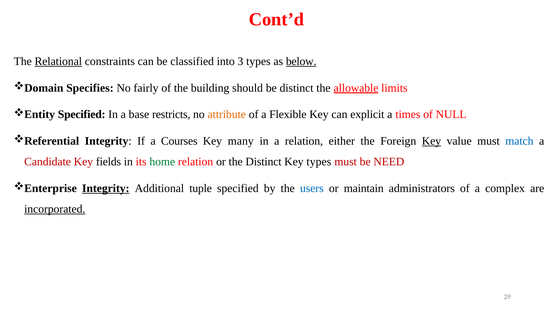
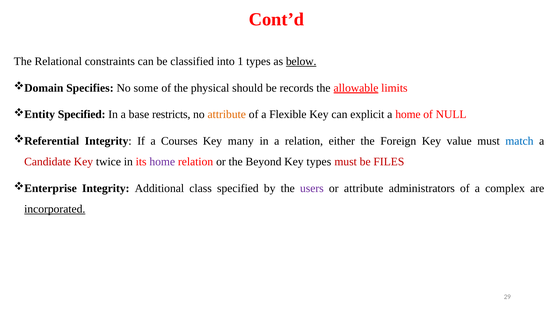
Relational underline: present -> none
3: 3 -> 1
fairly: fairly -> some
building: building -> physical
be distinct: distinct -> records
a times: times -> home
Key at (431, 141) underline: present -> none
fields: fields -> twice
home at (162, 162) colour: green -> purple
the Distinct: Distinct -> Beyond
NEED: NEED -> FILES
Integrity at (106, 188) underline: present -> none
tuple: tuple -> class
users colour: blue -> purple
or maintain: maintain -> attribute
